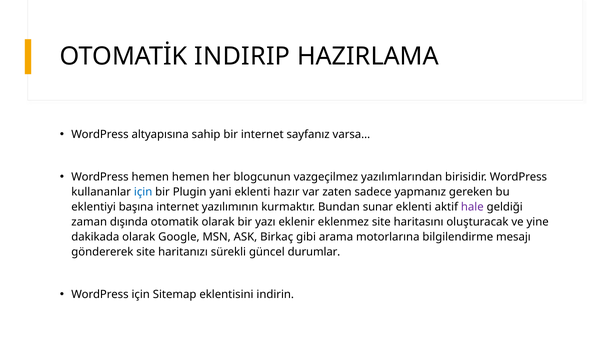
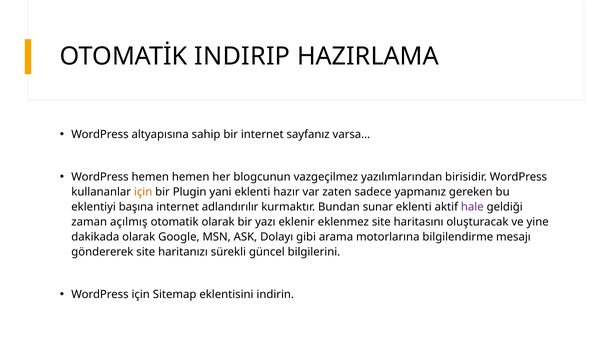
için at (143, 192) colour: blue -> orange
yazılımının: yazılımının -> adlandırılır
dışında: dışında -> açılmış
Birkaç: Birkaç -> Dolayı
durumlar: durumlar -> bilgilerini
